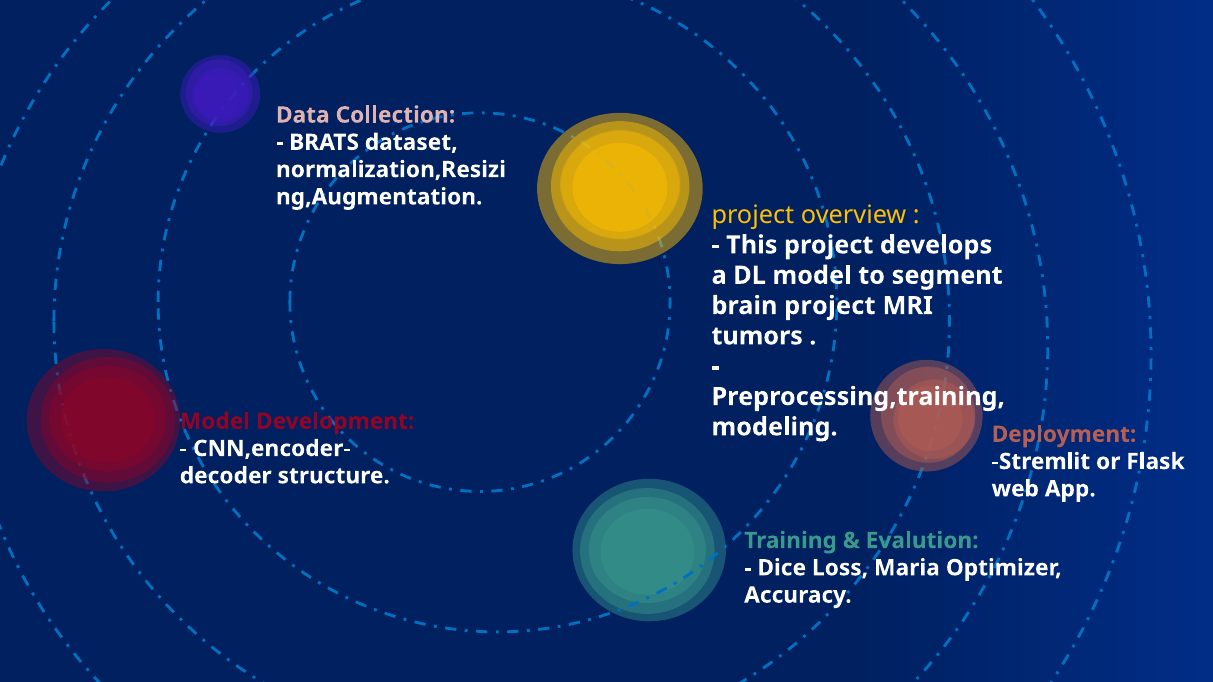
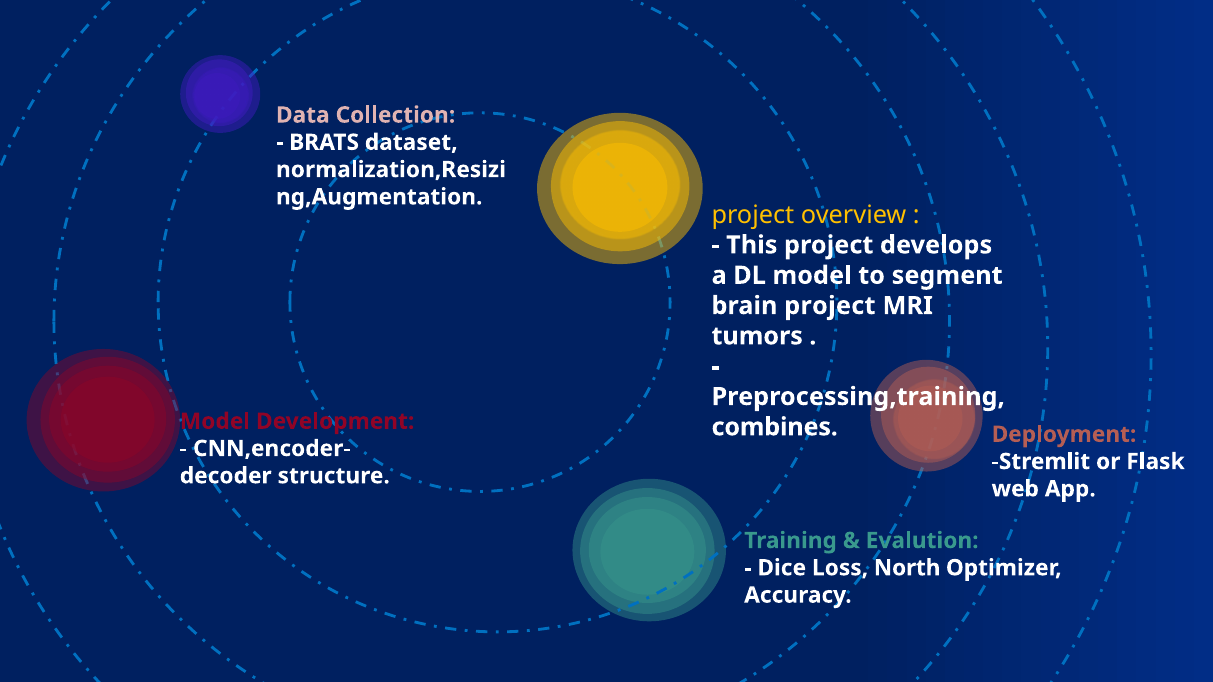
modeling: modeling -> combines
Maria: Maria -> North
